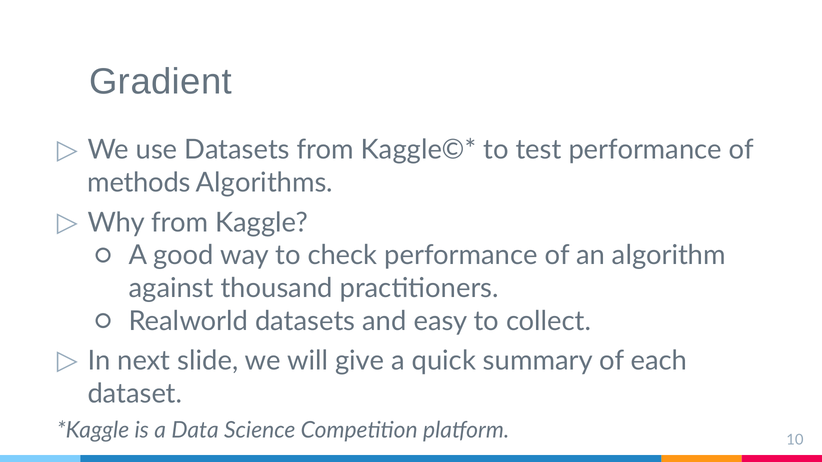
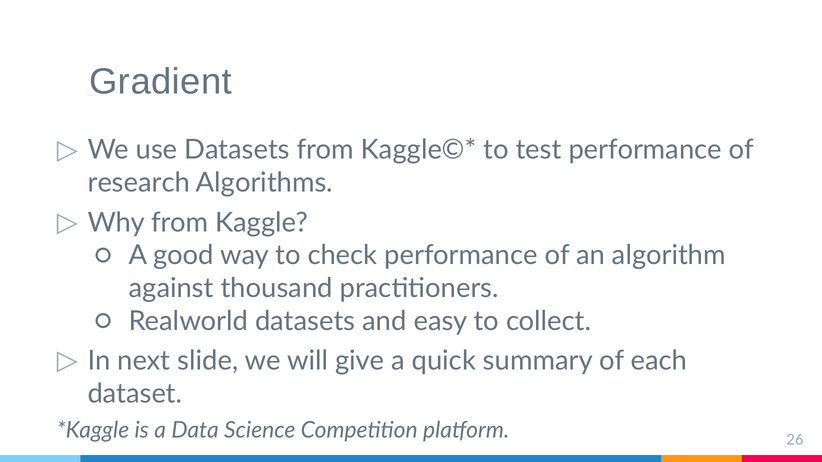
methods: methods -> research
10: 10 -> 26
